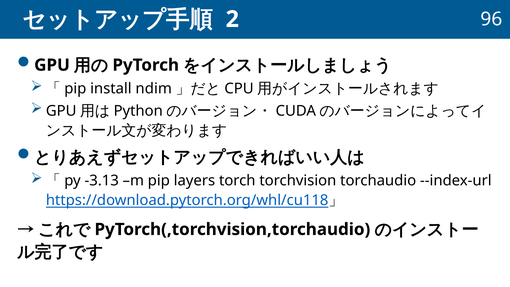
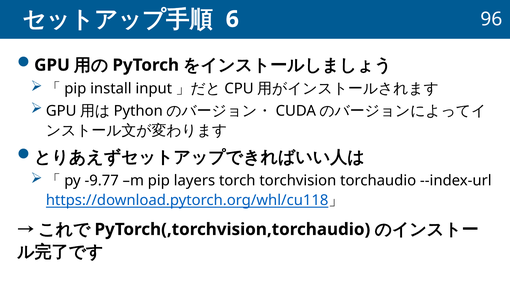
2: 2 -> 6
ndim: ndim -> input
-3.13: -3.13 -> -9.77
